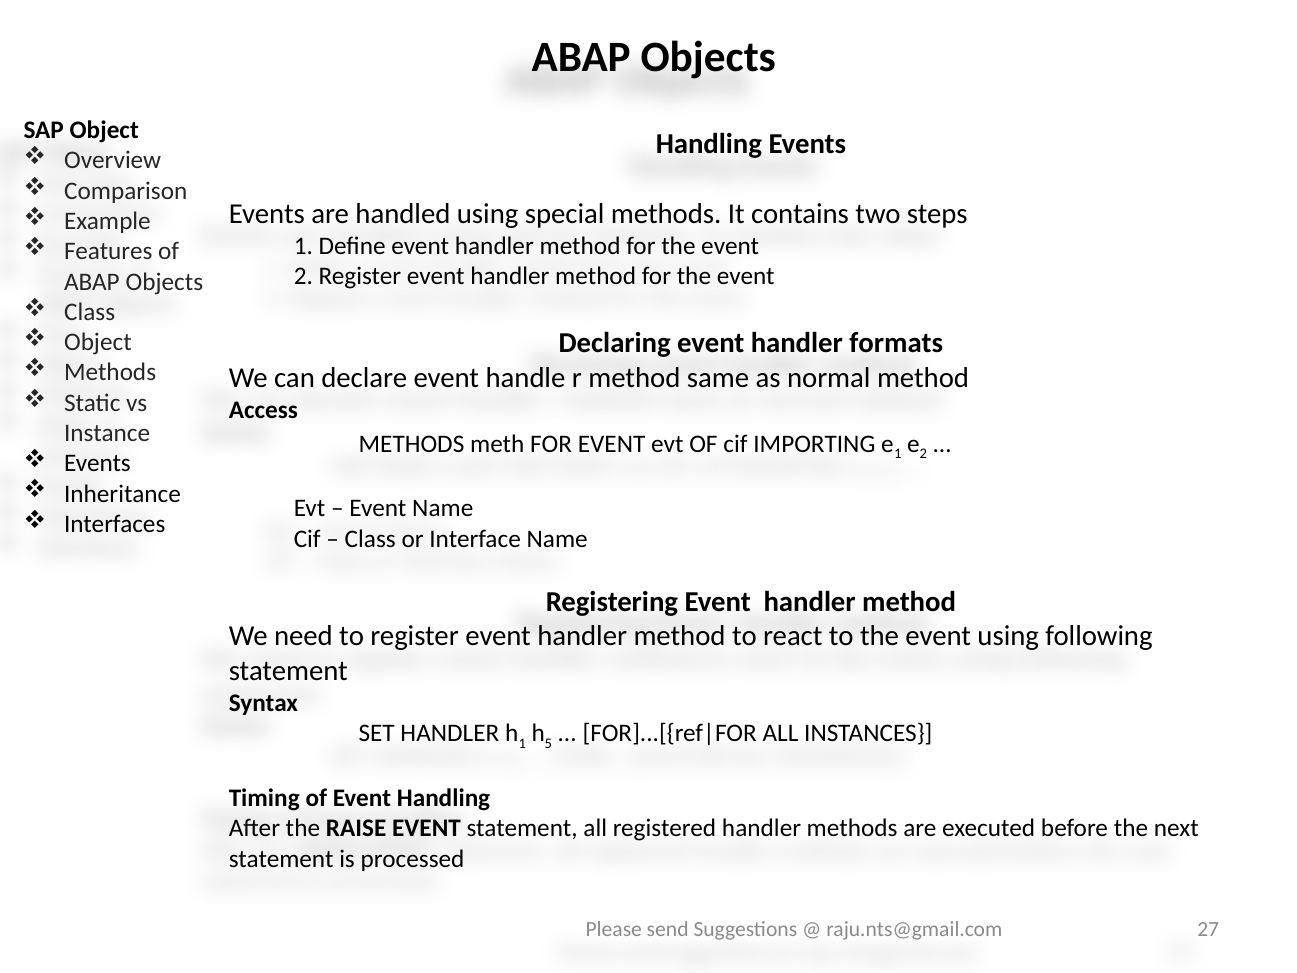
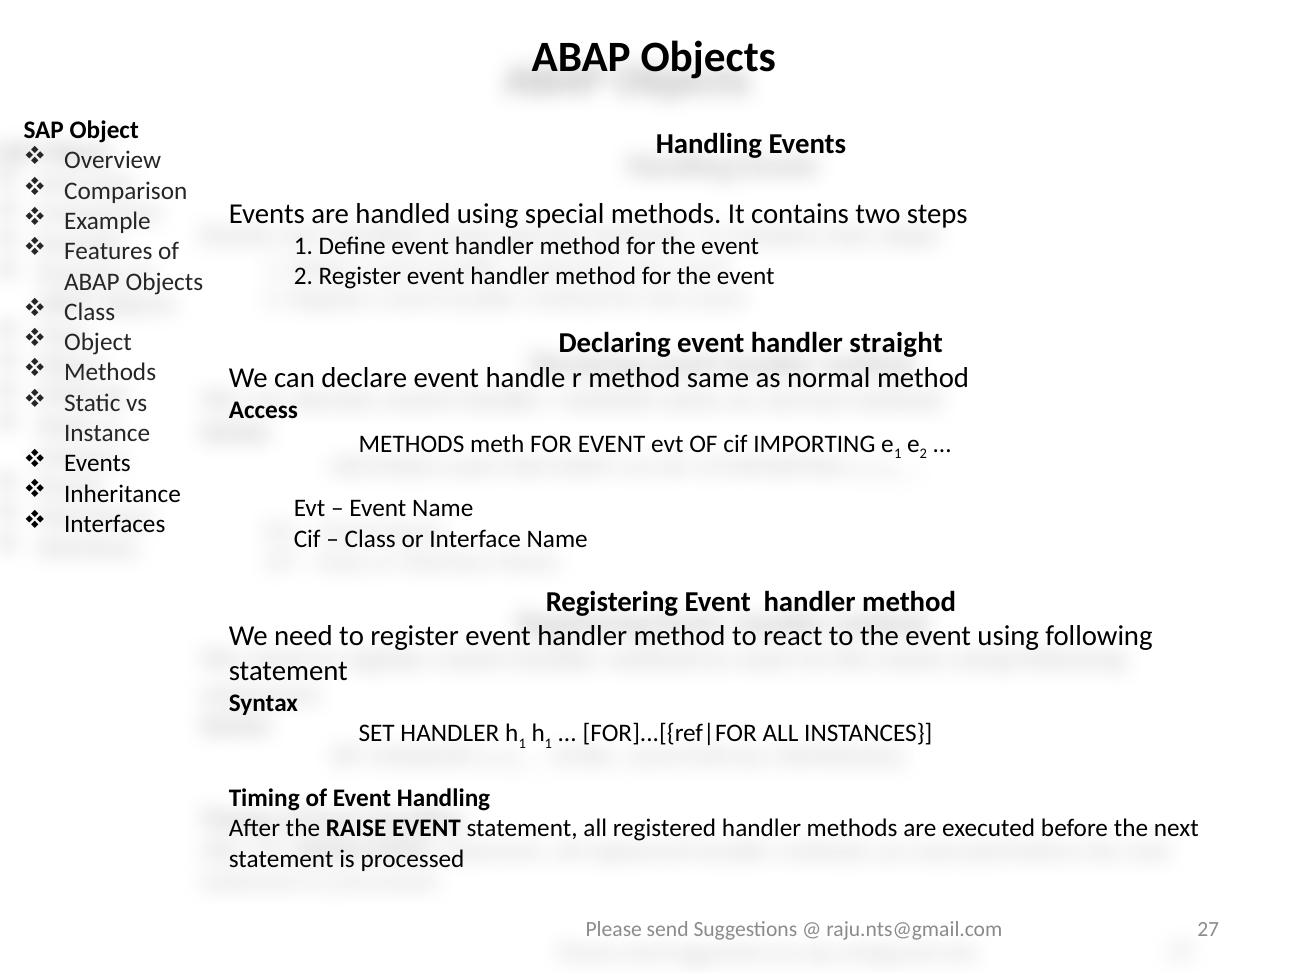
formats: formats -> straight
5 at (548, 743): 5 -> 1
